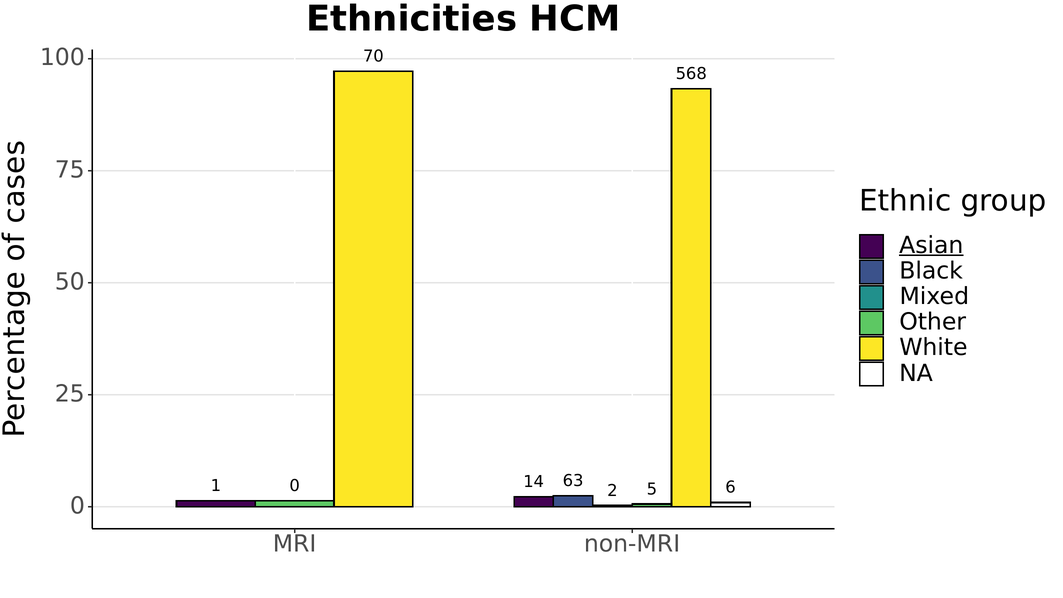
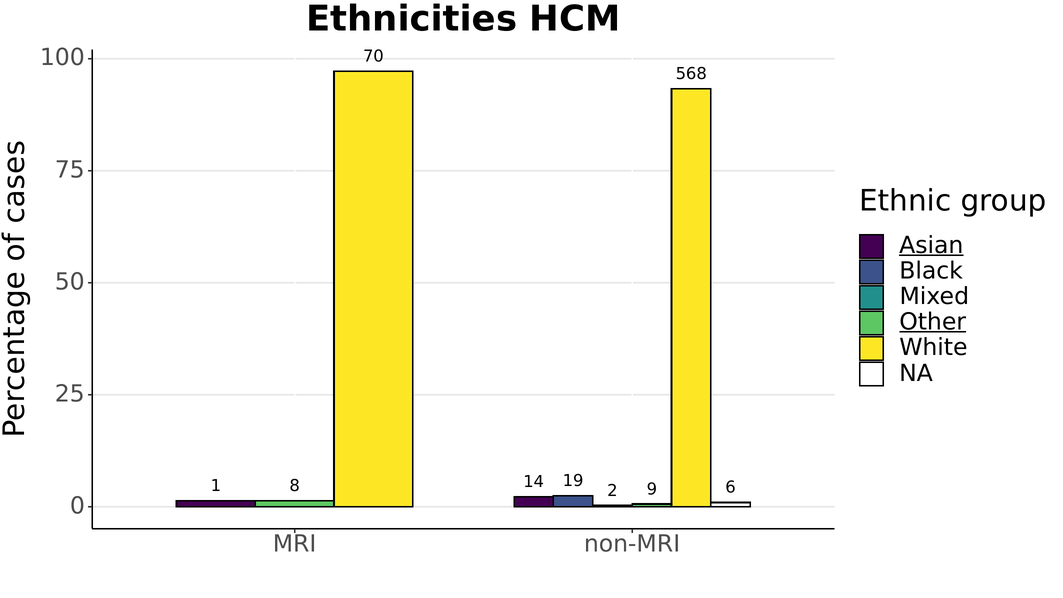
Other underline: none -> present
63: 63 -> 19
1 0: 0 -> 8
5: 5 -> 9
